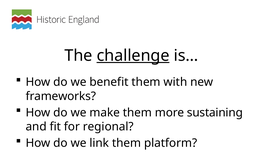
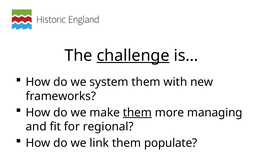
benefit: benefit -> system
them at (137, 112) underline: none -> present
sustaining: sustaining -> managing
platform: platform -> populate
